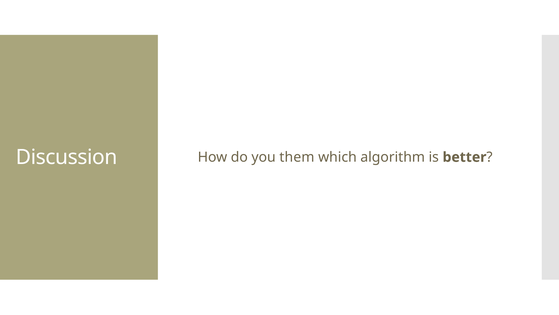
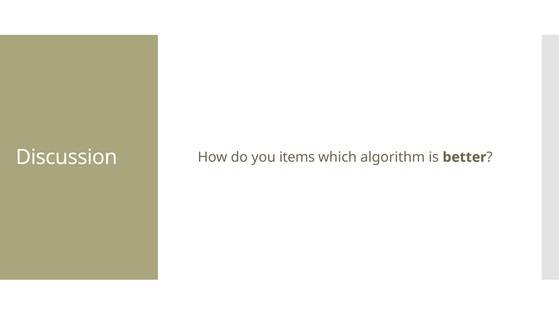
them: them -> items
